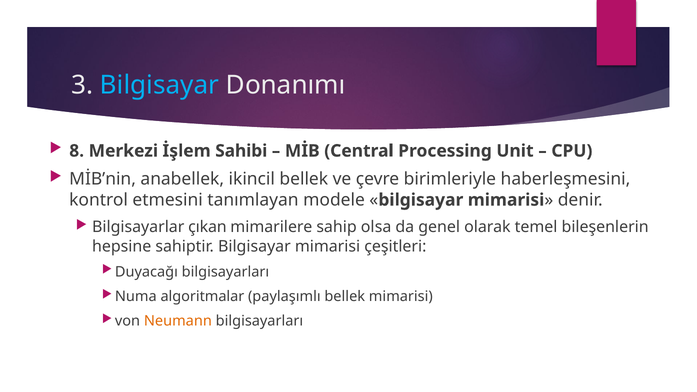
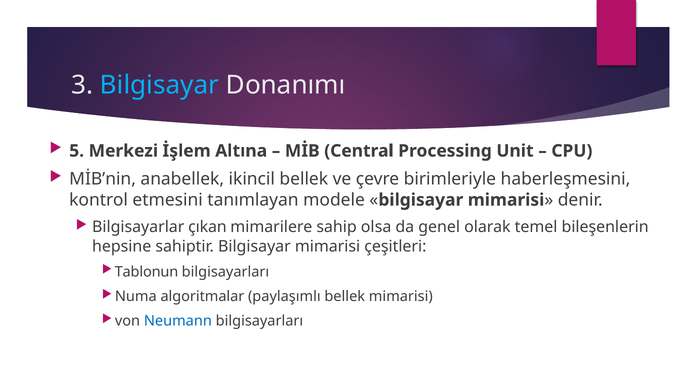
8: 8 -> 5
Sahibi: Sahibi -> Altına
Duyacağı: Duyacağı -> Tablonun
Neumann colour: orange -> blue
